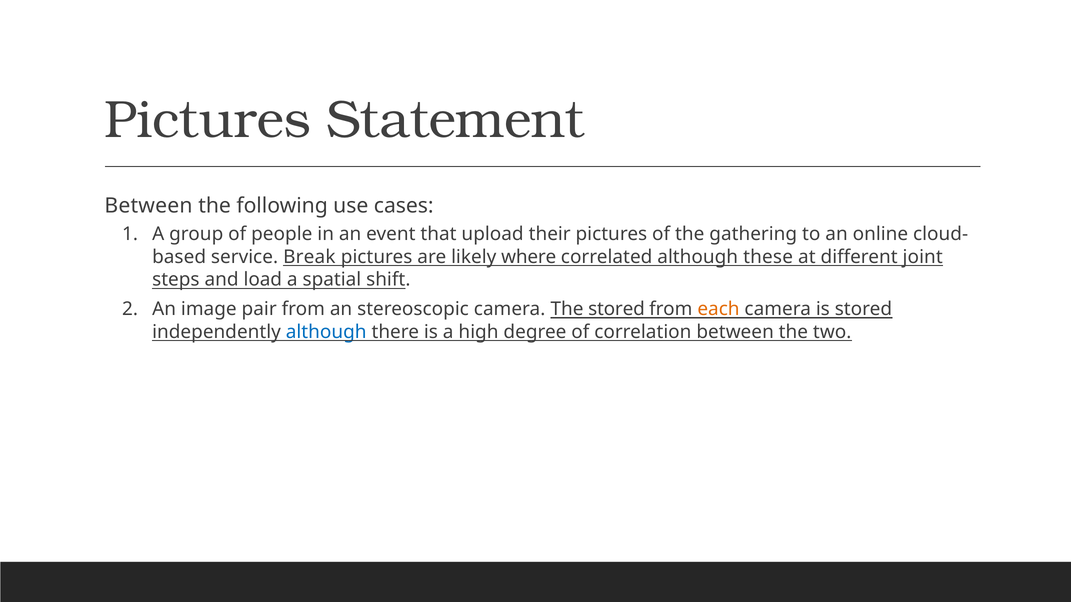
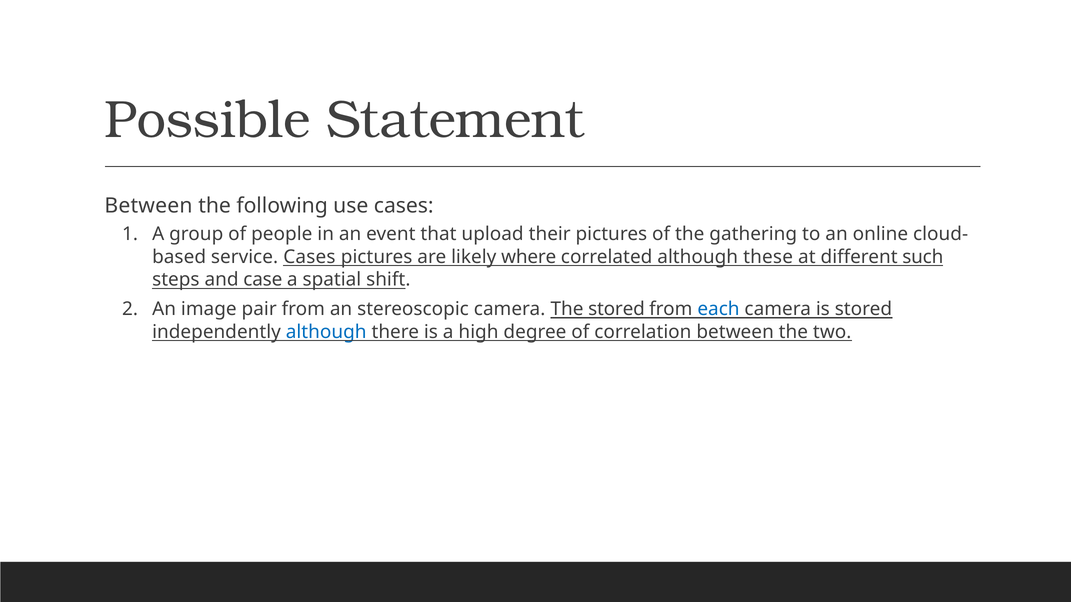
Pictures at (208, 120): Pictures -> Possible
service Break: Break -> Cases
joint: joint -> such
load: load -> case
each colour: orange -> blue
